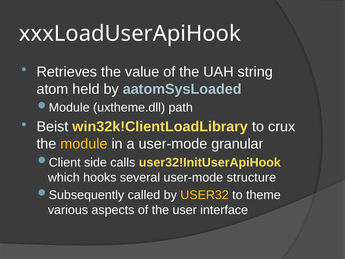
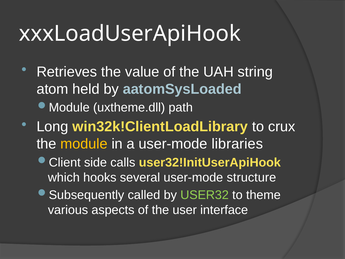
Beist: Beist -> Long
granular: granular -> libraries
USER32 colour: yellow -> light green
